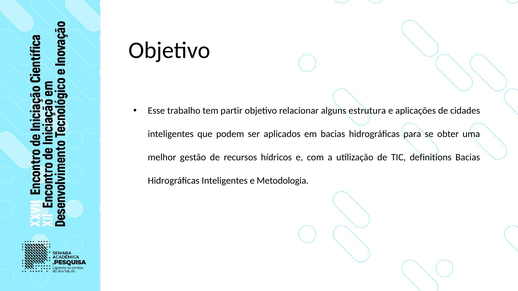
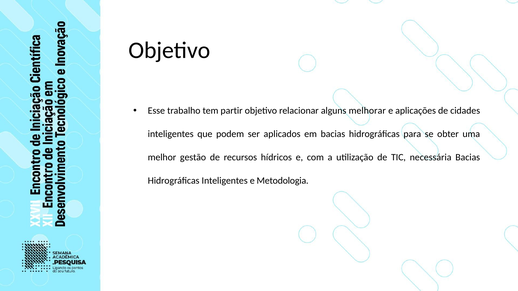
estrutura: estrutura -> melhorar
definitions: definitions -> necessária
